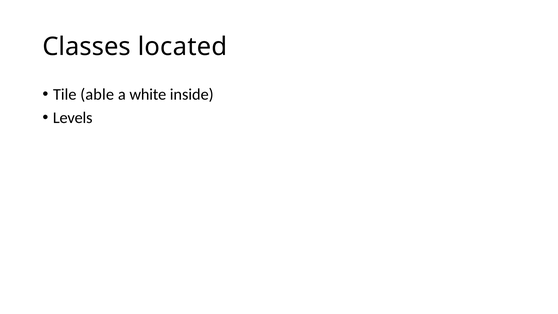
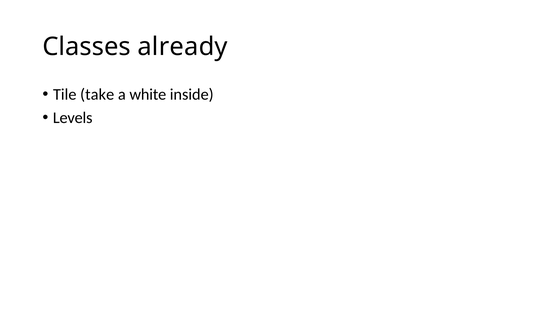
located: located -> already
able: able -> take
